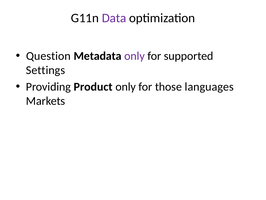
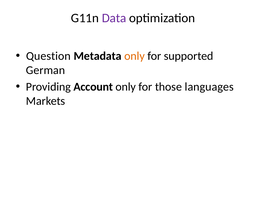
only at (135, 56) colour: purple -> orange
Settings: Settings -> German
Product: Product -> Account
